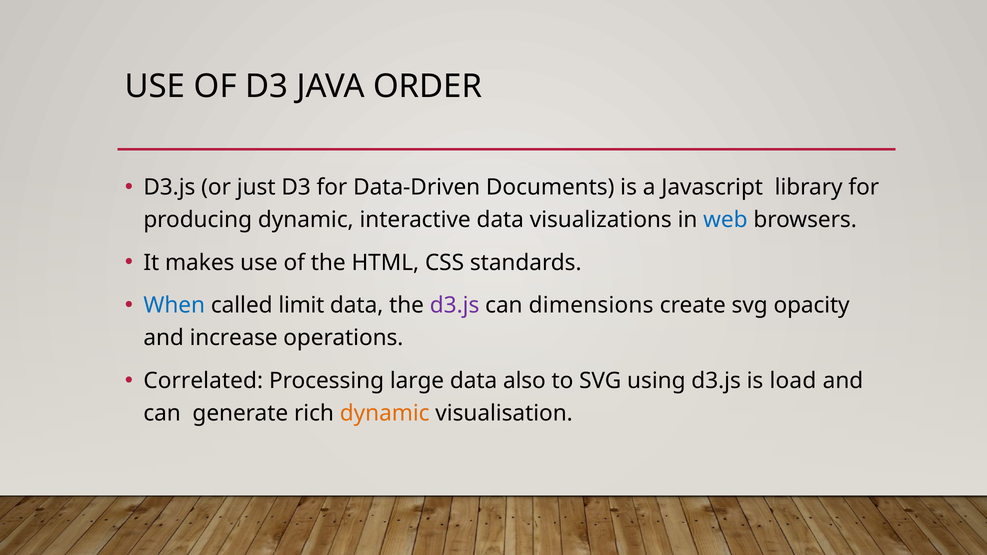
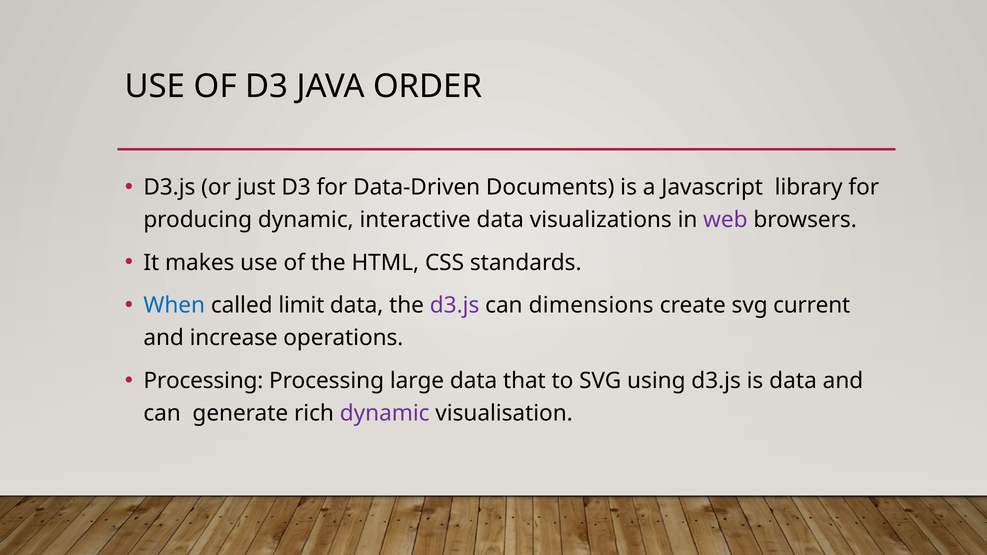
web colour: blue -> purple
opacity: opacity -> current
Correlated at (203, 381): Correlated -> Processing
also: also -> that
is load: load -> data
dynamic at (385, 413) colour: orange -> purple
